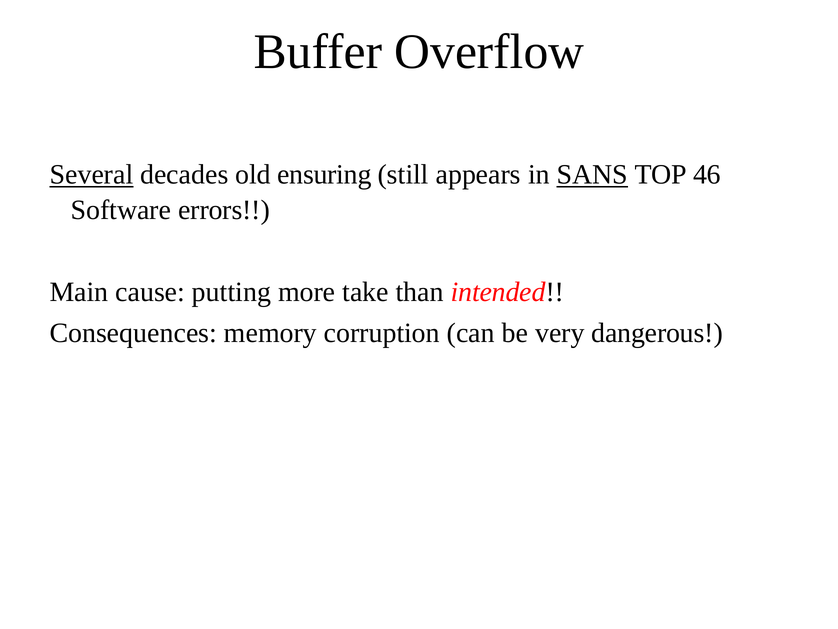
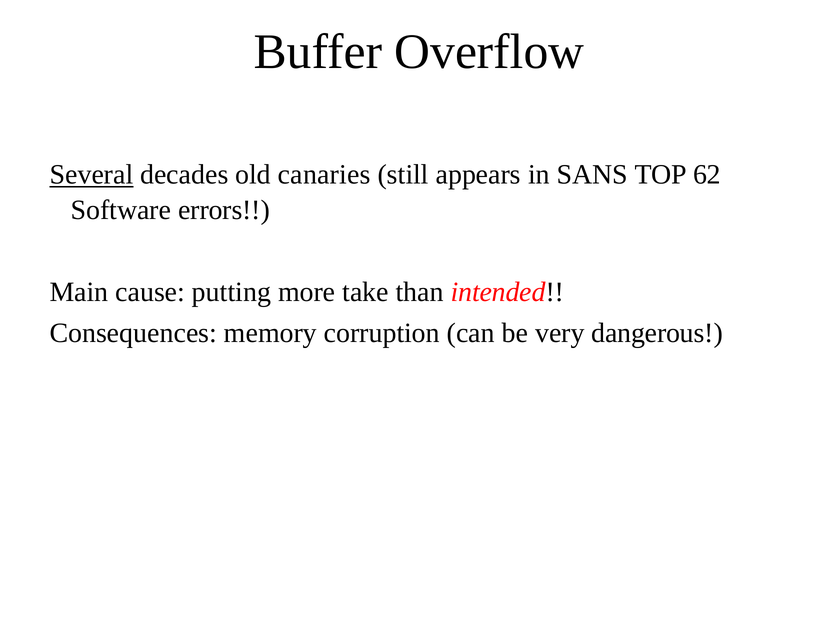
ensuring: ensuring -> canaries
SANS underline: present -> none
46: 46 -> 62
